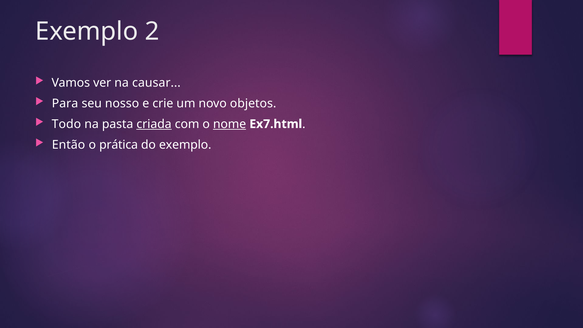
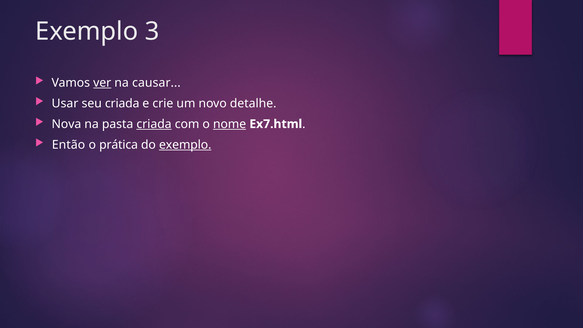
2: 2 -> 3
ver underline: none -> present
Para: Para -> Usar
seu nosso: nosso -> criada
objetos: objetos -> detalhe
Todo: Todo -> Nova
exemplo at (185, 145) underline: none -> present
